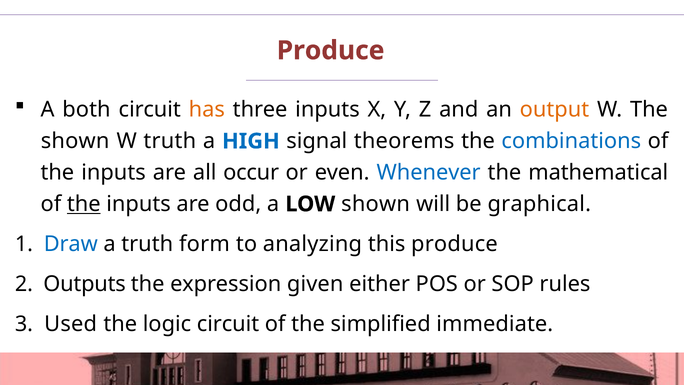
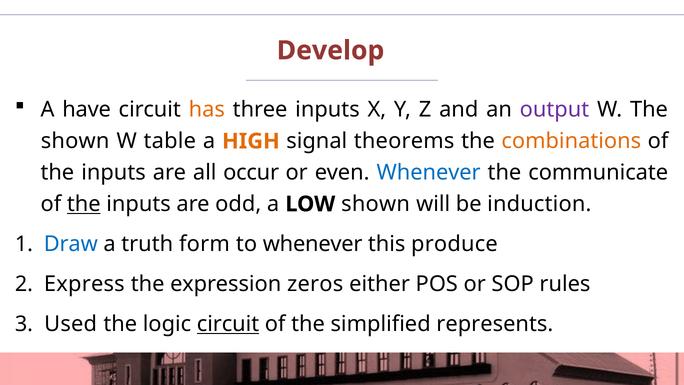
Produce at (331, 50): Produce -> Develop
both: both -> have
output colour: orange -> purple
W truth: truth -> table
HIGH colour: blue -> orange
combinations colour: blue -> orange
mathematical: mathematical -> communicate
graphical: graphical -> induction
to analyzing: analyzing -> whenever
Outputs: Outputs -> Express
given: given -> zeros
circuit at (228, 324) underline: none -> present
immediate: immediate -> represents
